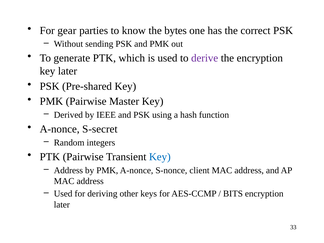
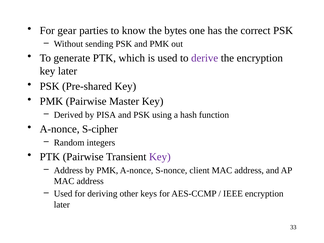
IEEE: IEEE -> PISA
S-secret: S-secret -> S-cipher
Key at (160, 157) colour: blue -> purple
BITS: BITS -> IEEE
